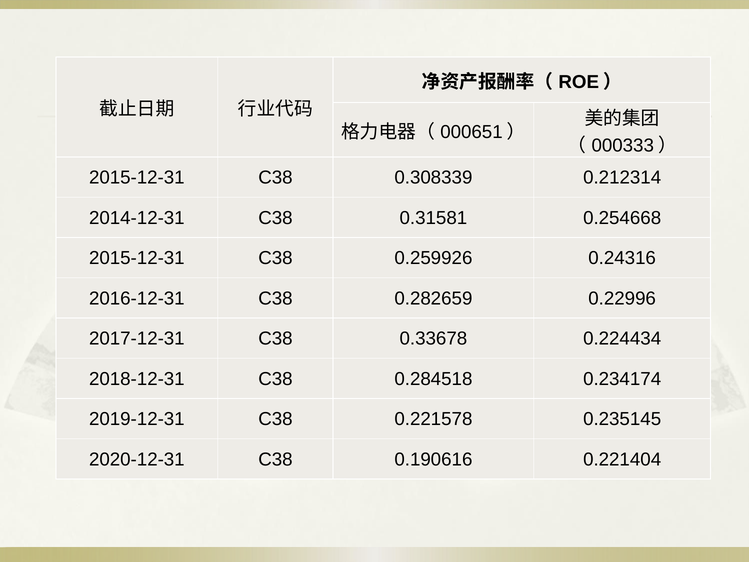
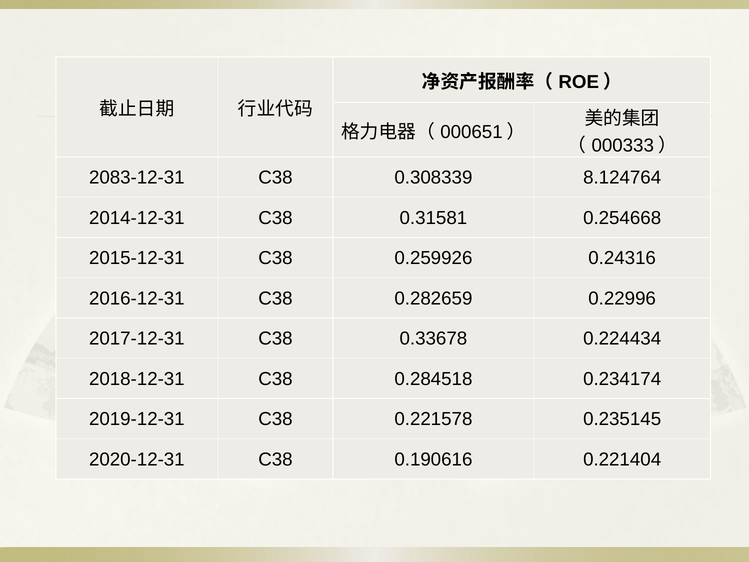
2015-12-31 at (137, 178): 2015-12-31 -> 2083-12-31
0.212314: 0.212314 -> 8.124764
